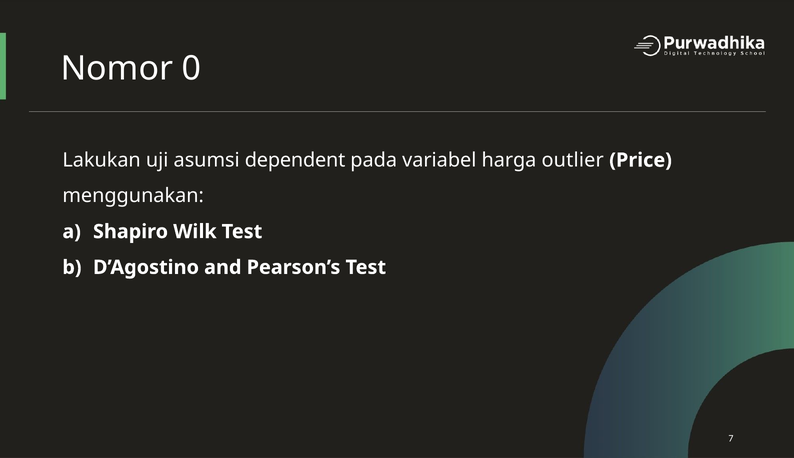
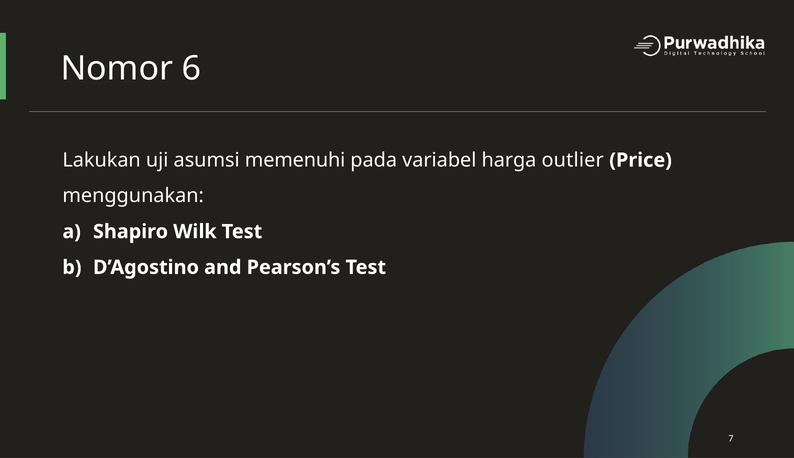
0: 0 -> 6
dependent: dependent -> memenuhi
